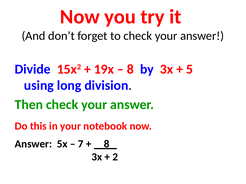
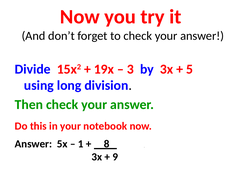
8 at (130, 69): 8 -> 3
7: 7 -> 1
2: 2 -> 9
